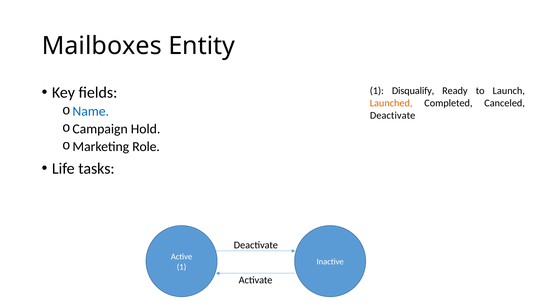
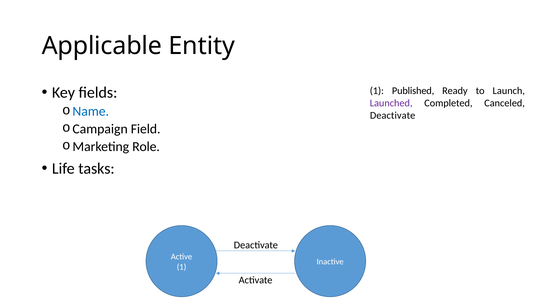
Mailboxes: Mailboxes -> Applicable
Disqualify: Disqualify -> Published
Launched colour: orange -> purple
Hold: Hold -> Field
